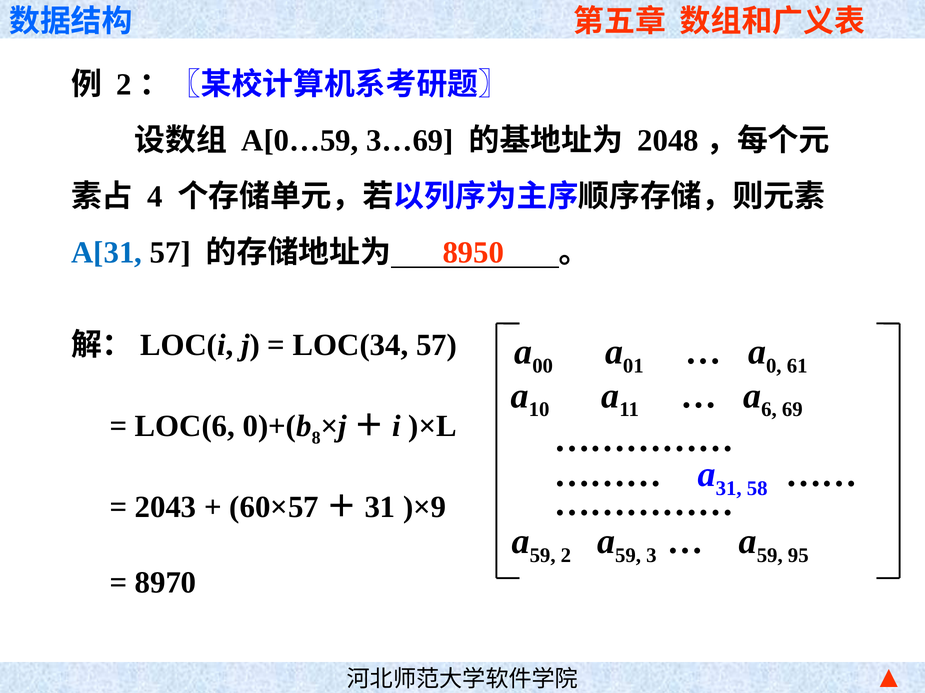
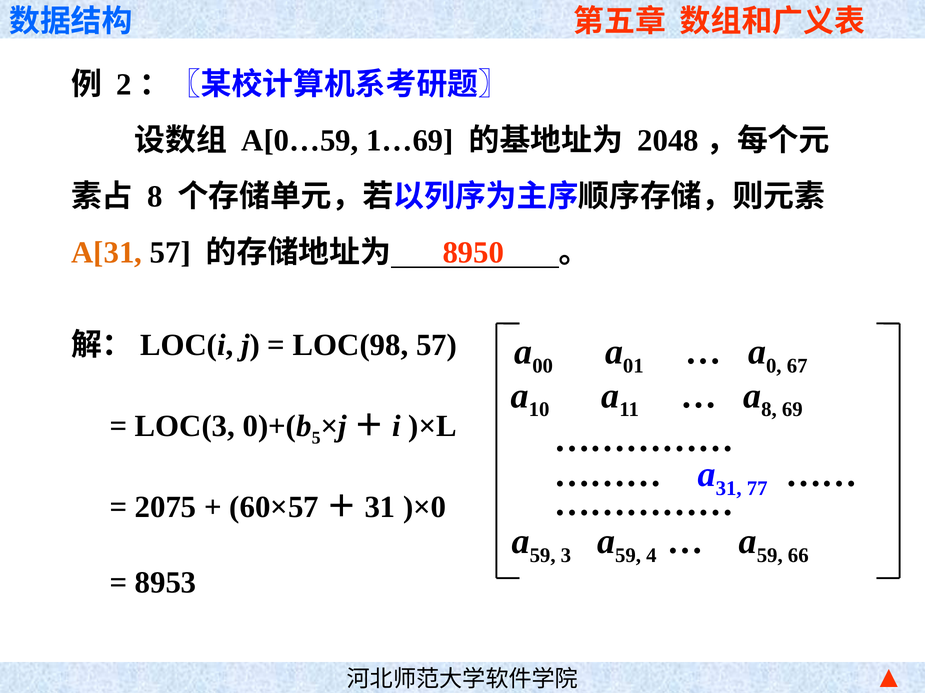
3…69: 3…69 -> 1…69
4 at (155, 197): 4 -> 8
A[31 colour: blue -> orange
LOC(34: LOC(34 -> LOC(98
61: 61 -> 67
6 at (769, 410): 6 -> 8
LOC(6: LOC(6 -> LOC(3
8: 8 -> 5
58: 58 -> 77
2043: 2043 -> 2075
)×9: )×9 -> )×0
2: 2 -> 3
3: 3 -> 4
95: 95 -> 66
8970: 8970 -> 8953
